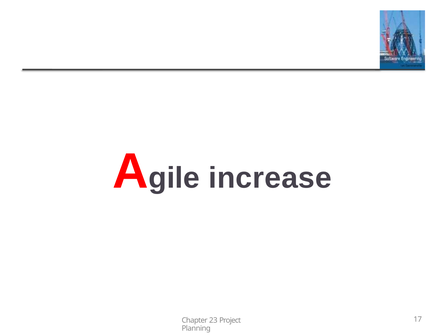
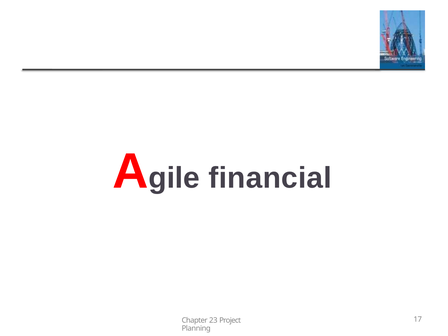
increase: increase -> financial
